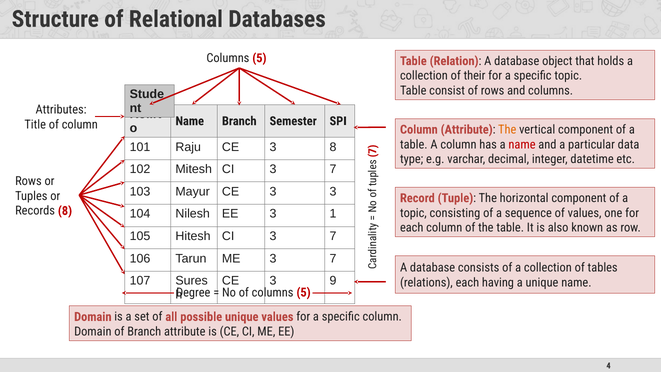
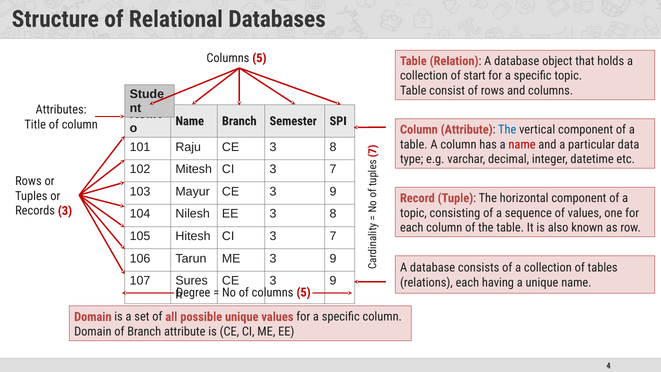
their: their -> start
The at (507, 129) colour: orange -> blue
Mayur CE 3 3: 3 -> 9
Records 8: 8 -> 3
EE 3 1: 1 -> 8
ME 3 7: 7 -> 9
